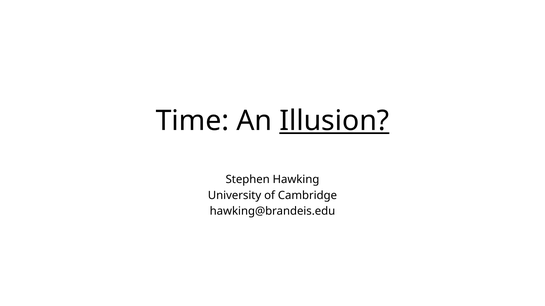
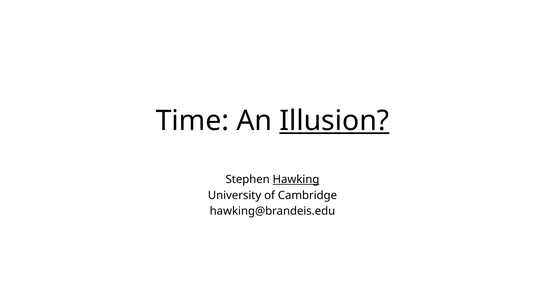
Hawking underline: none -> present
